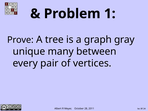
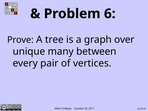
1: 1 -> 6
gray: gray -> over
